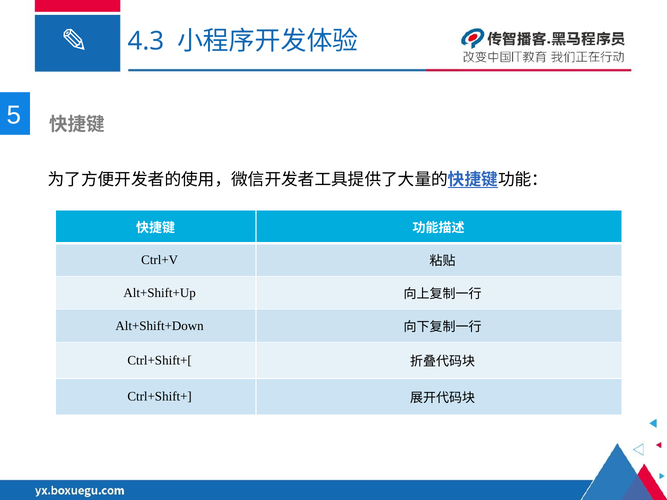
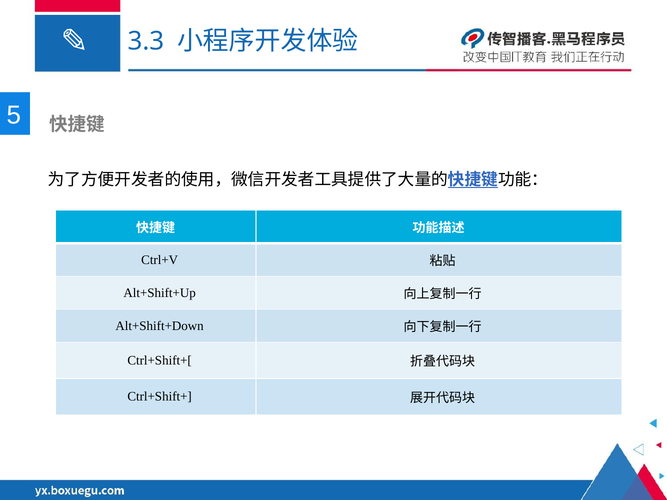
4.3: 4.3 -> 3.3
